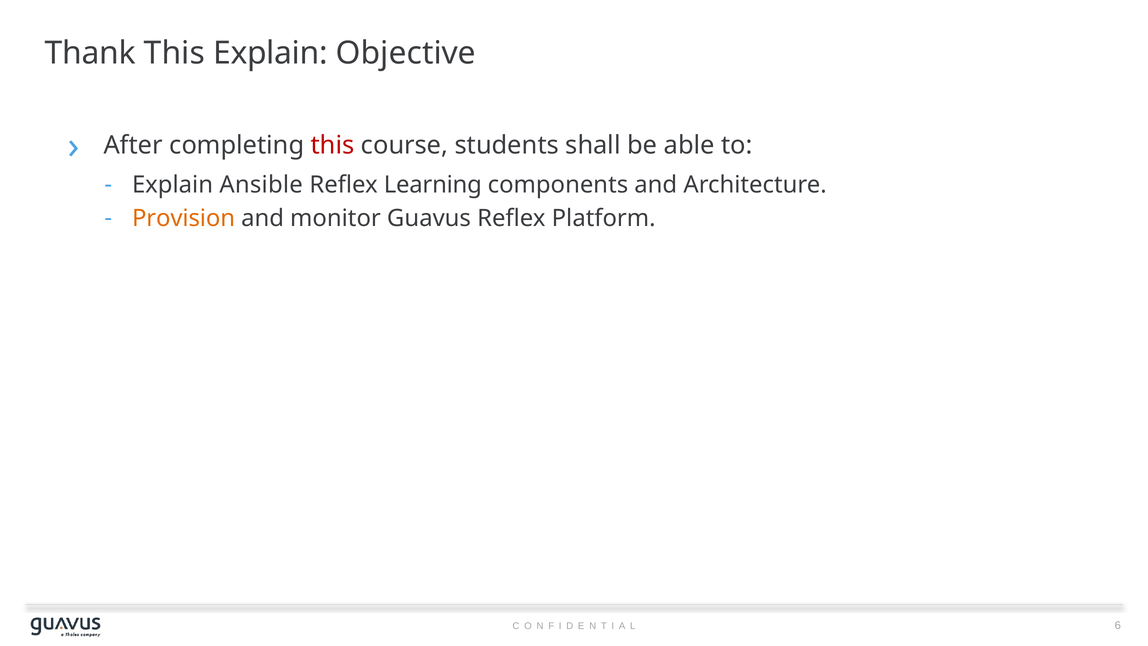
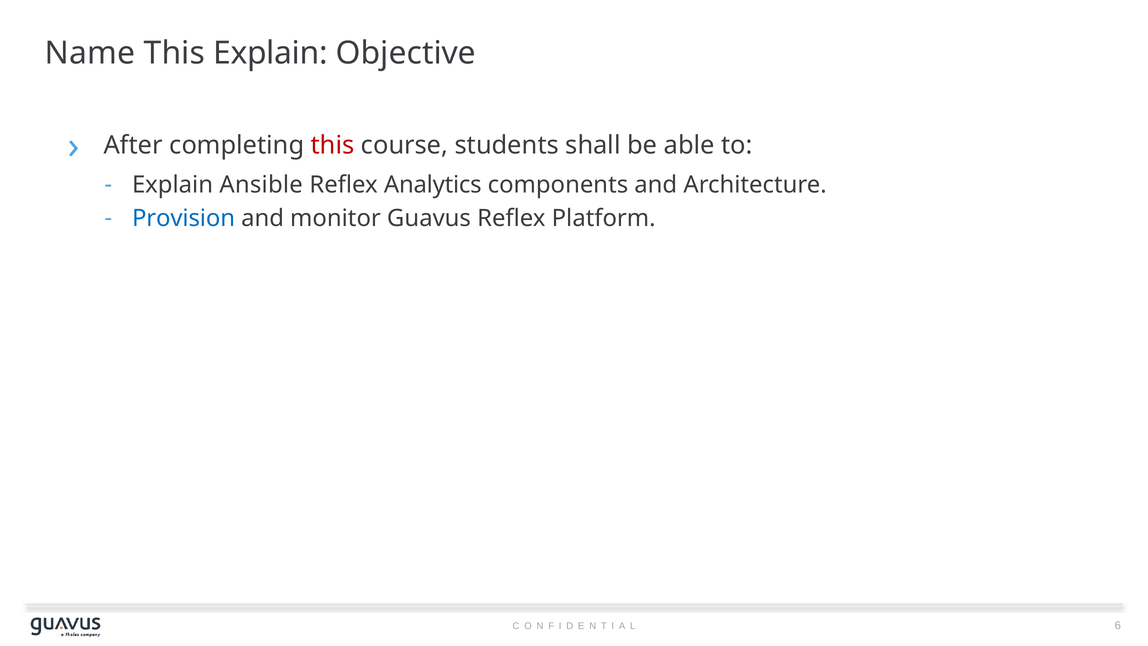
Thank: Thank -> Name
Learning: Learning -> Analytics
Provision colour: orange -> blue
